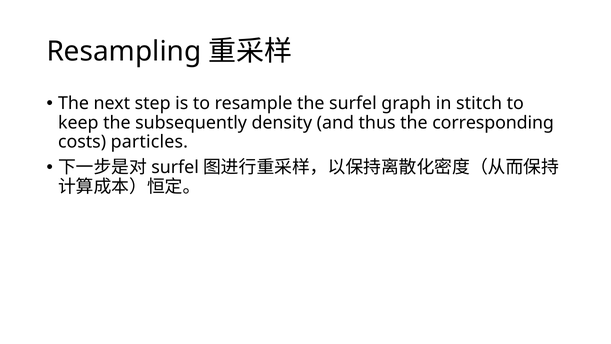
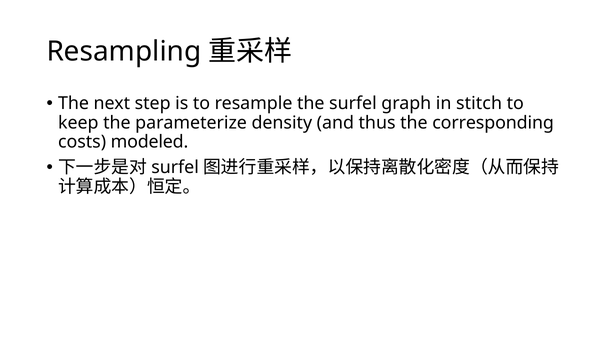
subsequently: subsequently -> parameterize
particles: particles -> modeled
